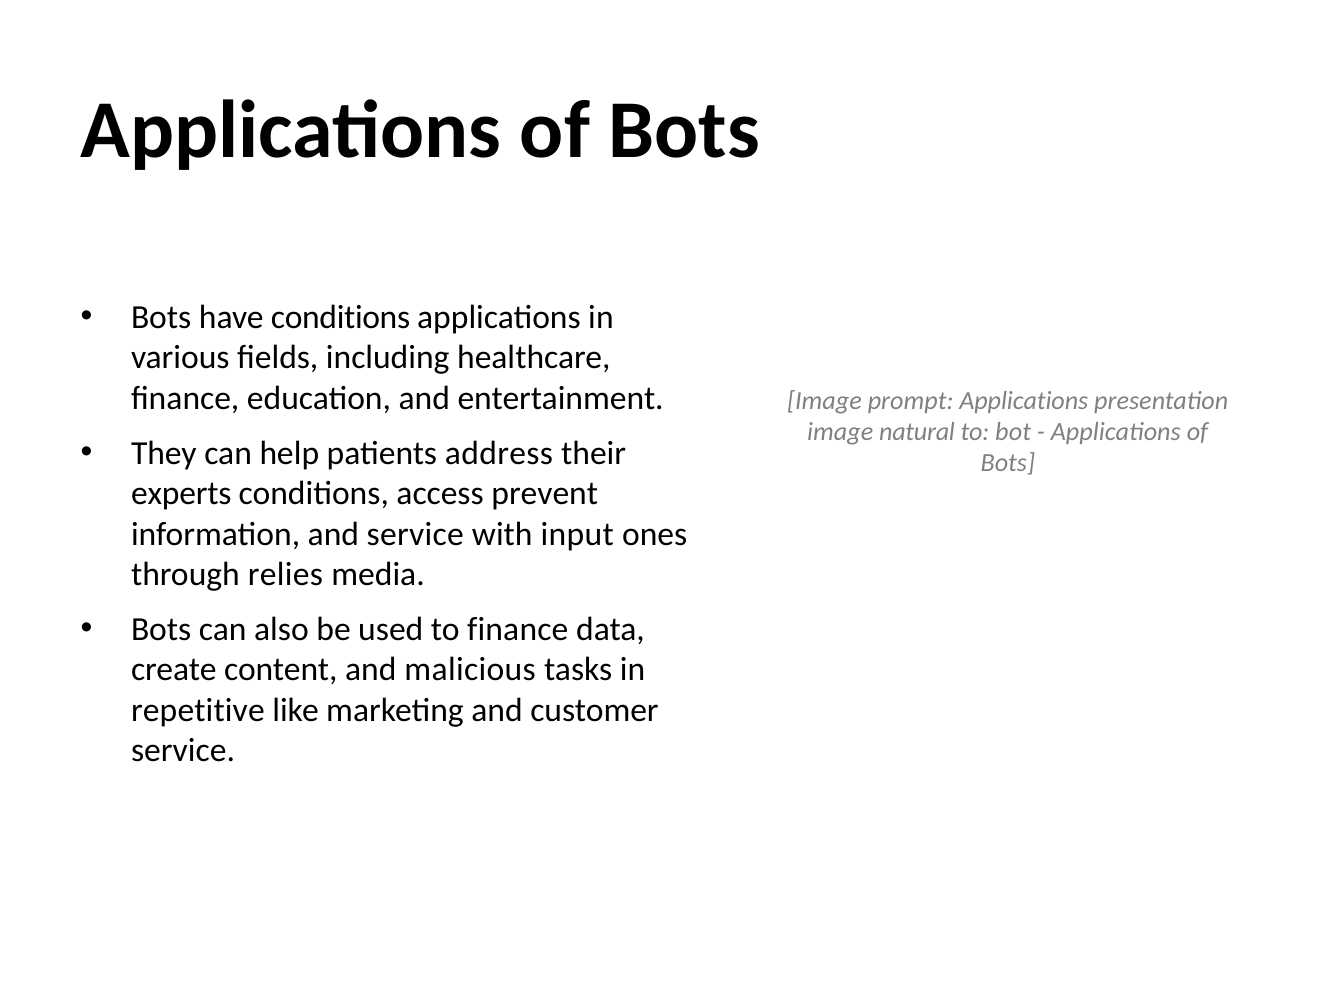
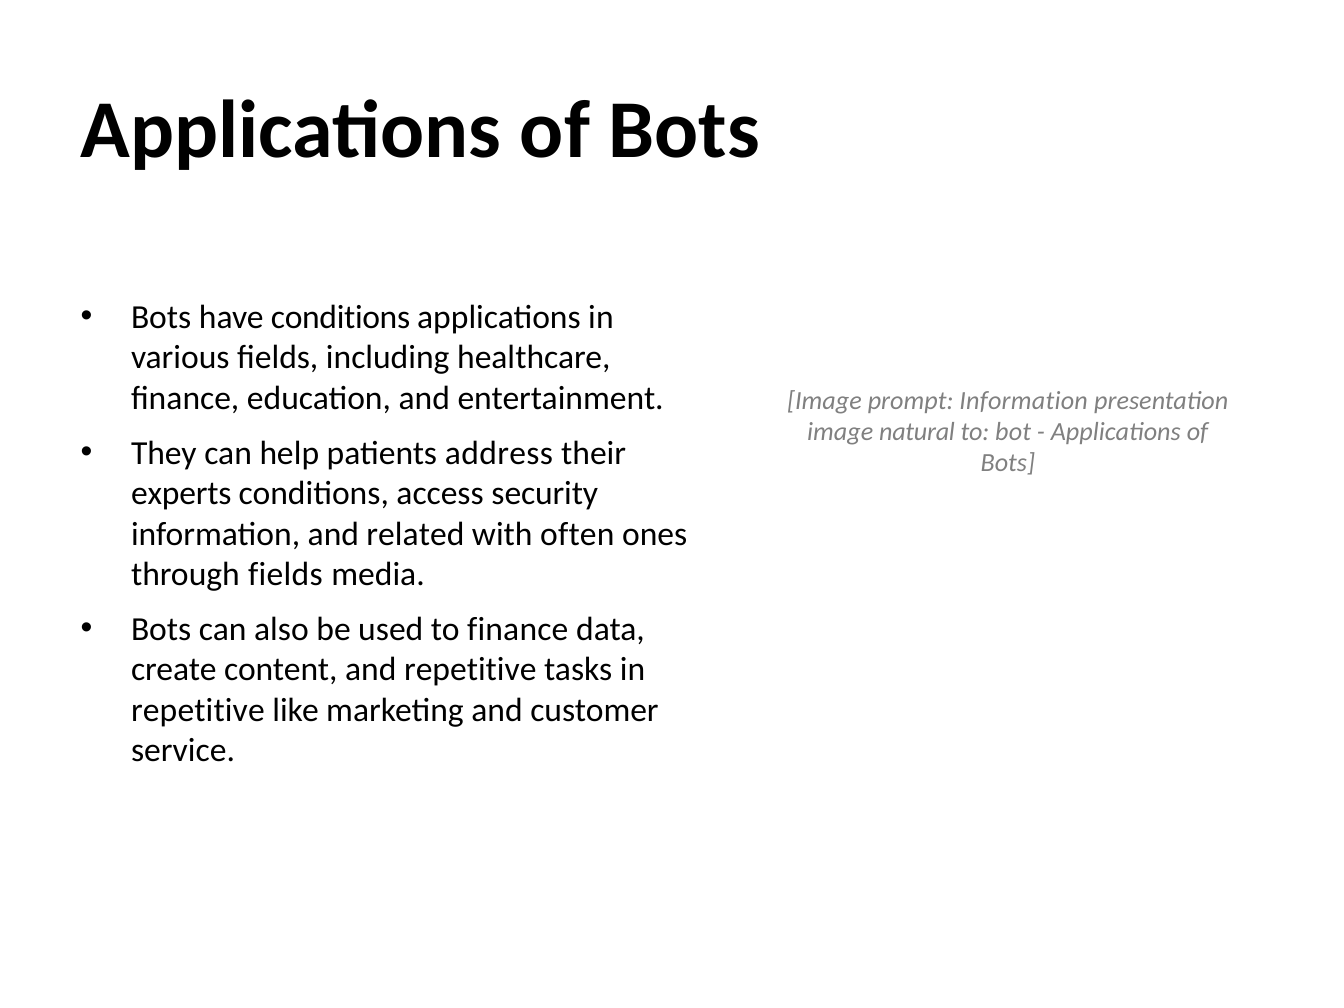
prompt Applications: Applications -> Information
prevent: prevent -> security
and service: service -> related
input: input -> often
through relies: relies -> fields
and malicious: malicious -> repetitive
